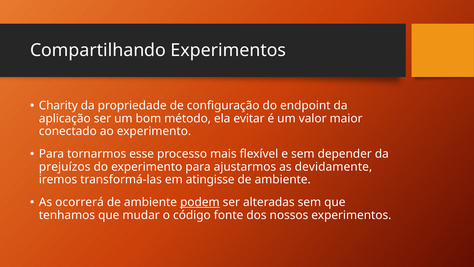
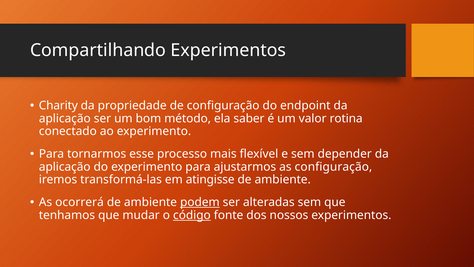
evitar: evitar -> saber
maior: maior -> rotina
prejuízos at (65, 167): prejuízos -> aplicação
as devidamente: devidamente -> configuração
código underline: none -> present
